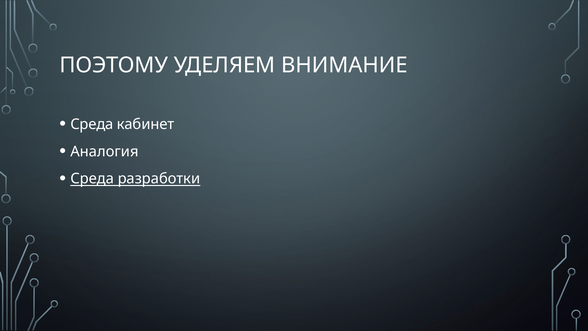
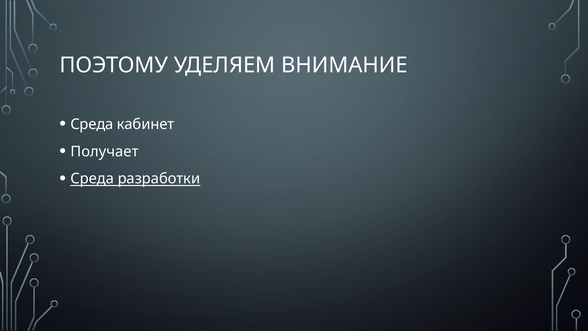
Аналогия: Аналогия -> Получает
